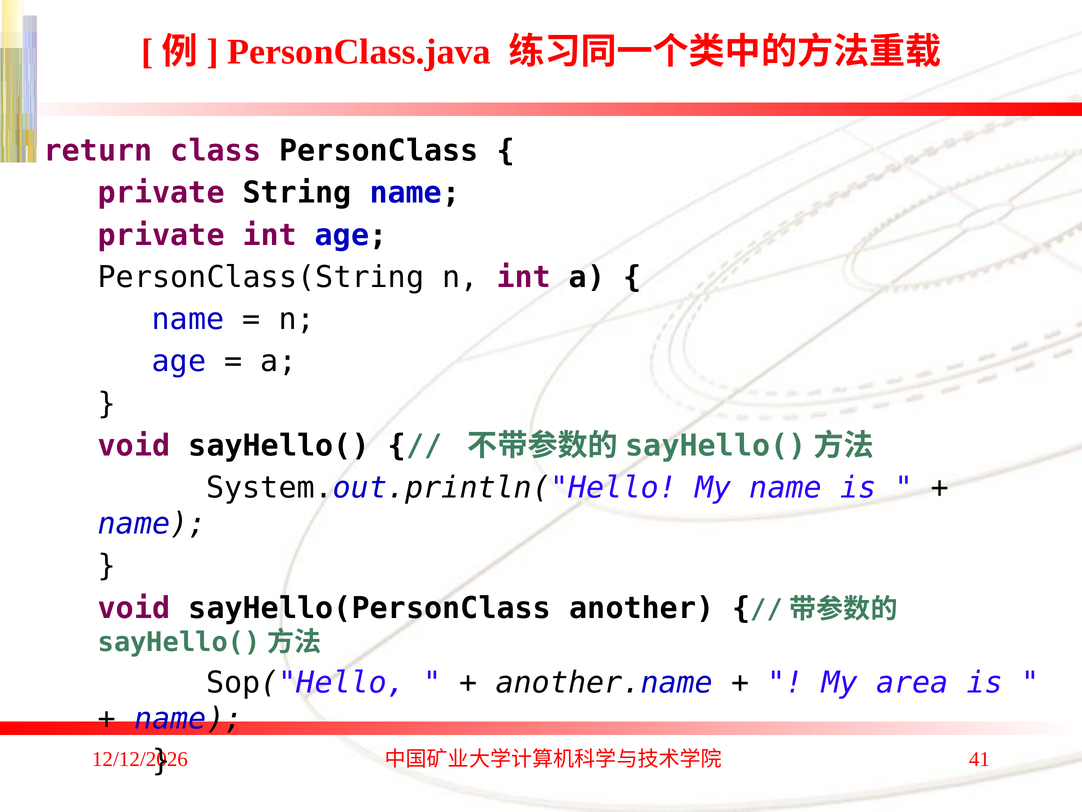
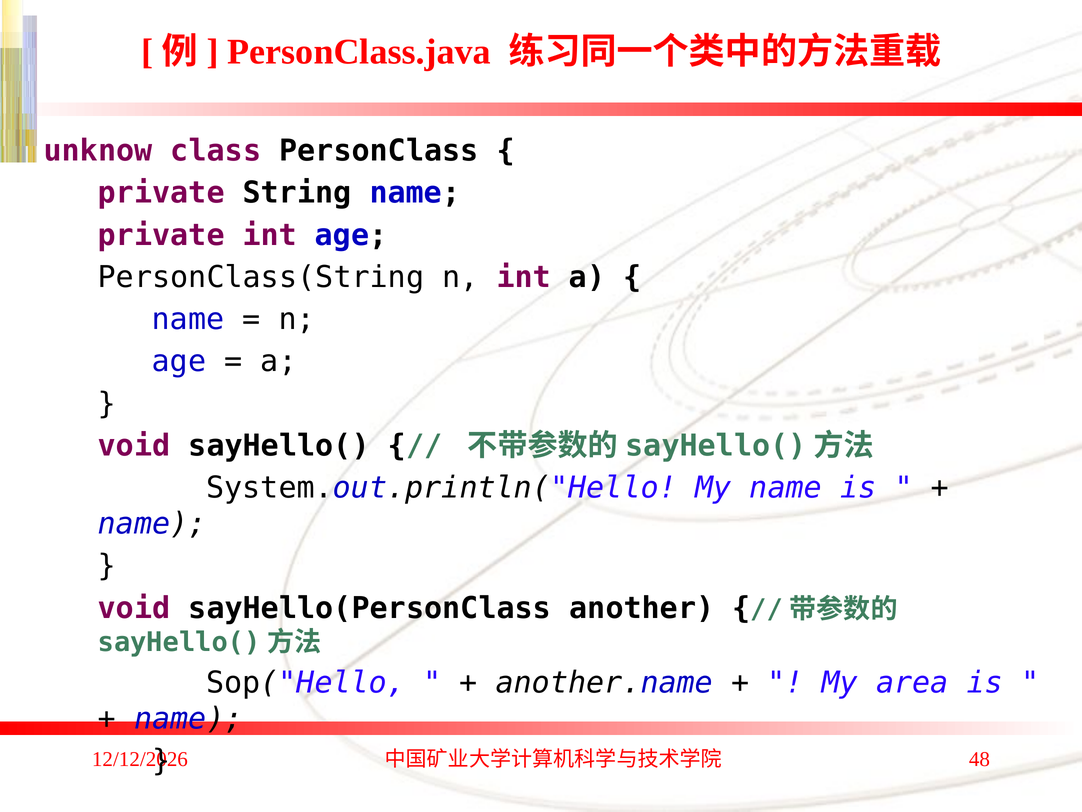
return: return -> unknow
41: 41 -> 48
